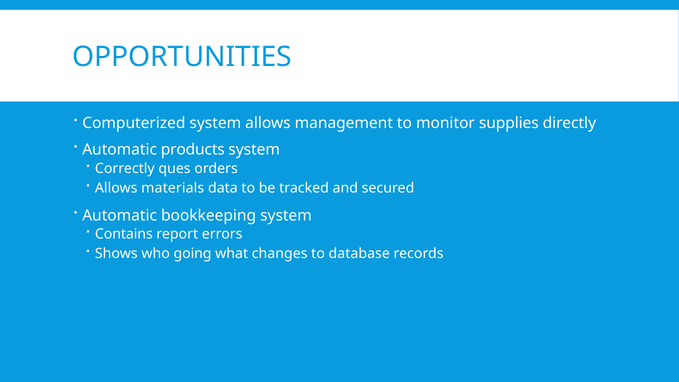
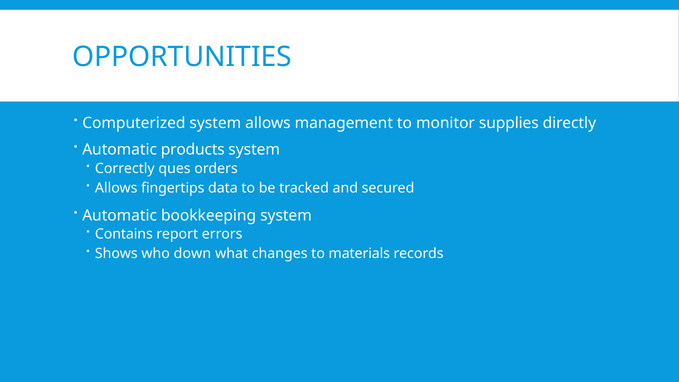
materials: materials -> fingertips
going: going -> down
database: database -> materials
